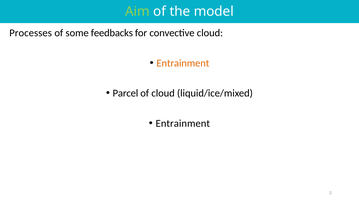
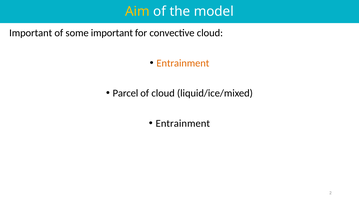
Aim colour: light green -> yellow
Processes at (31, 33): Processes -> Important
some feedbacks: feedbacks -> important
